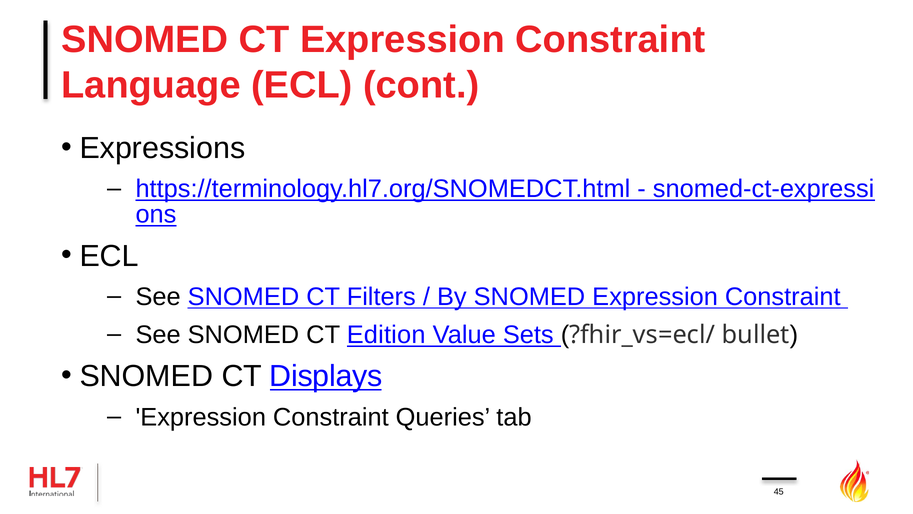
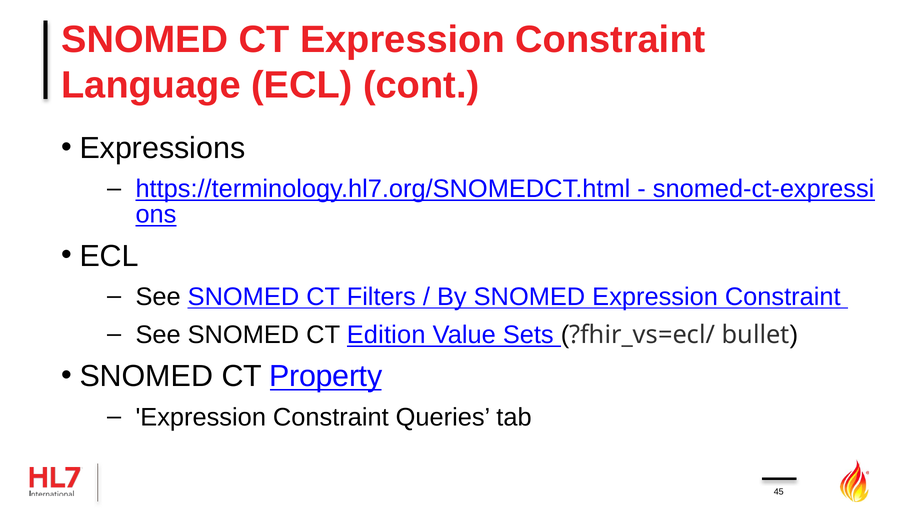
Displays: Displays -> Property
